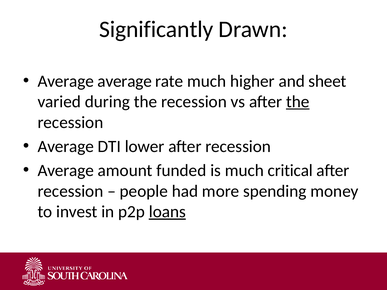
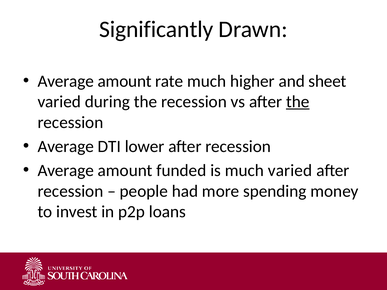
average at (125, 81): average -> amount
much critical: critical -> varied
loans underline: present -> none
